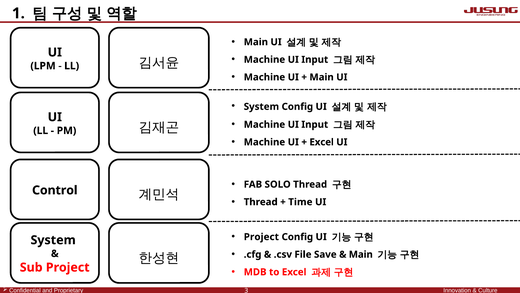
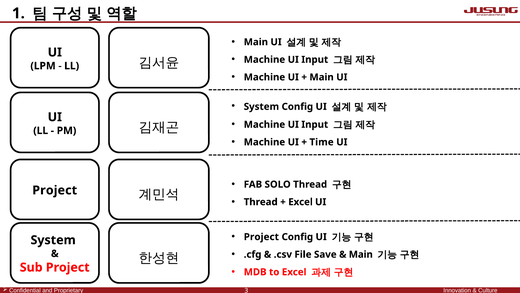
Excel at (322, 142): Excel -> Time
Control at (55, 190): Control -> Project
Time at (300, 202): Time -> Excel
